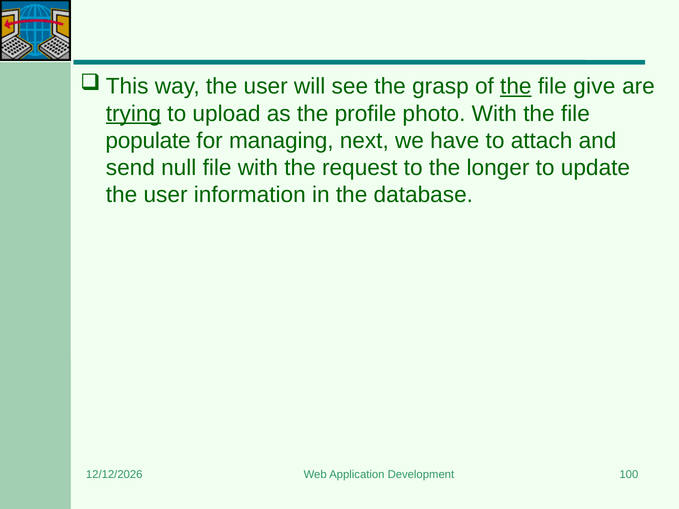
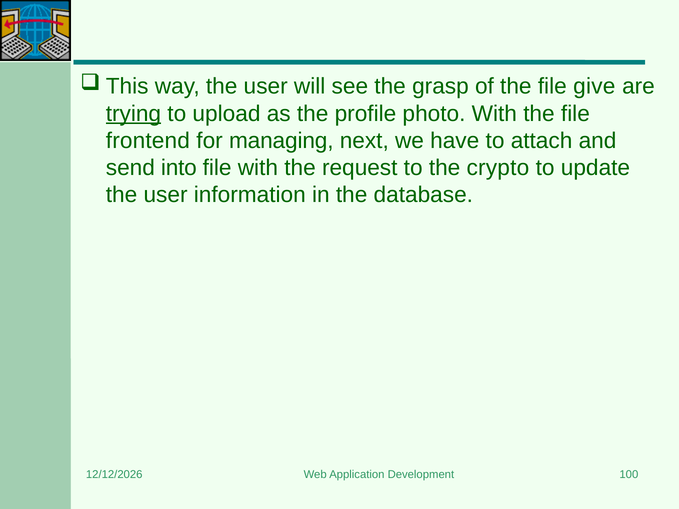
the at (516, 86) underline: present -> none
populate: populate -> frontend
null: null -> into
longer: longer -> crypto
